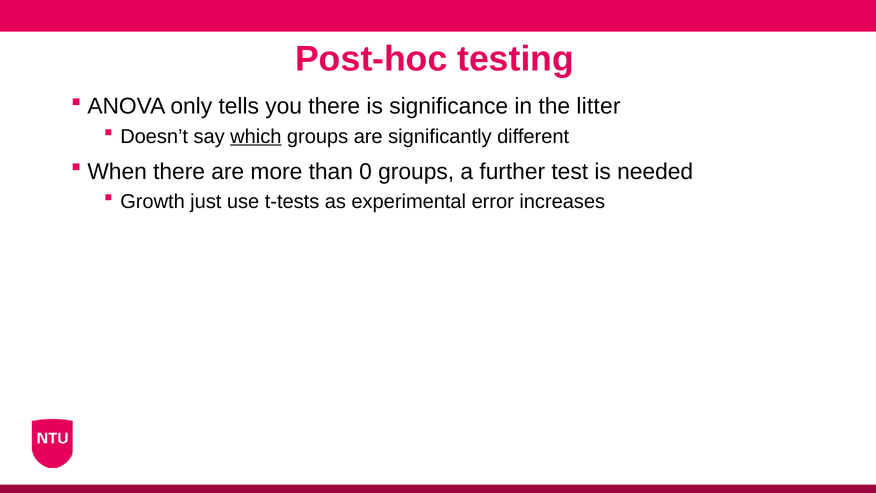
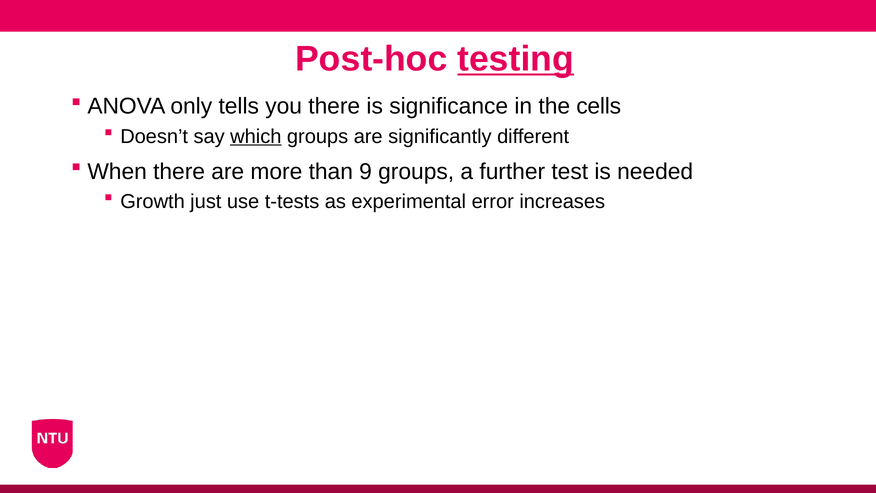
testing underline: none -> present
litter: litter -> cells
0: 0 -> 9
